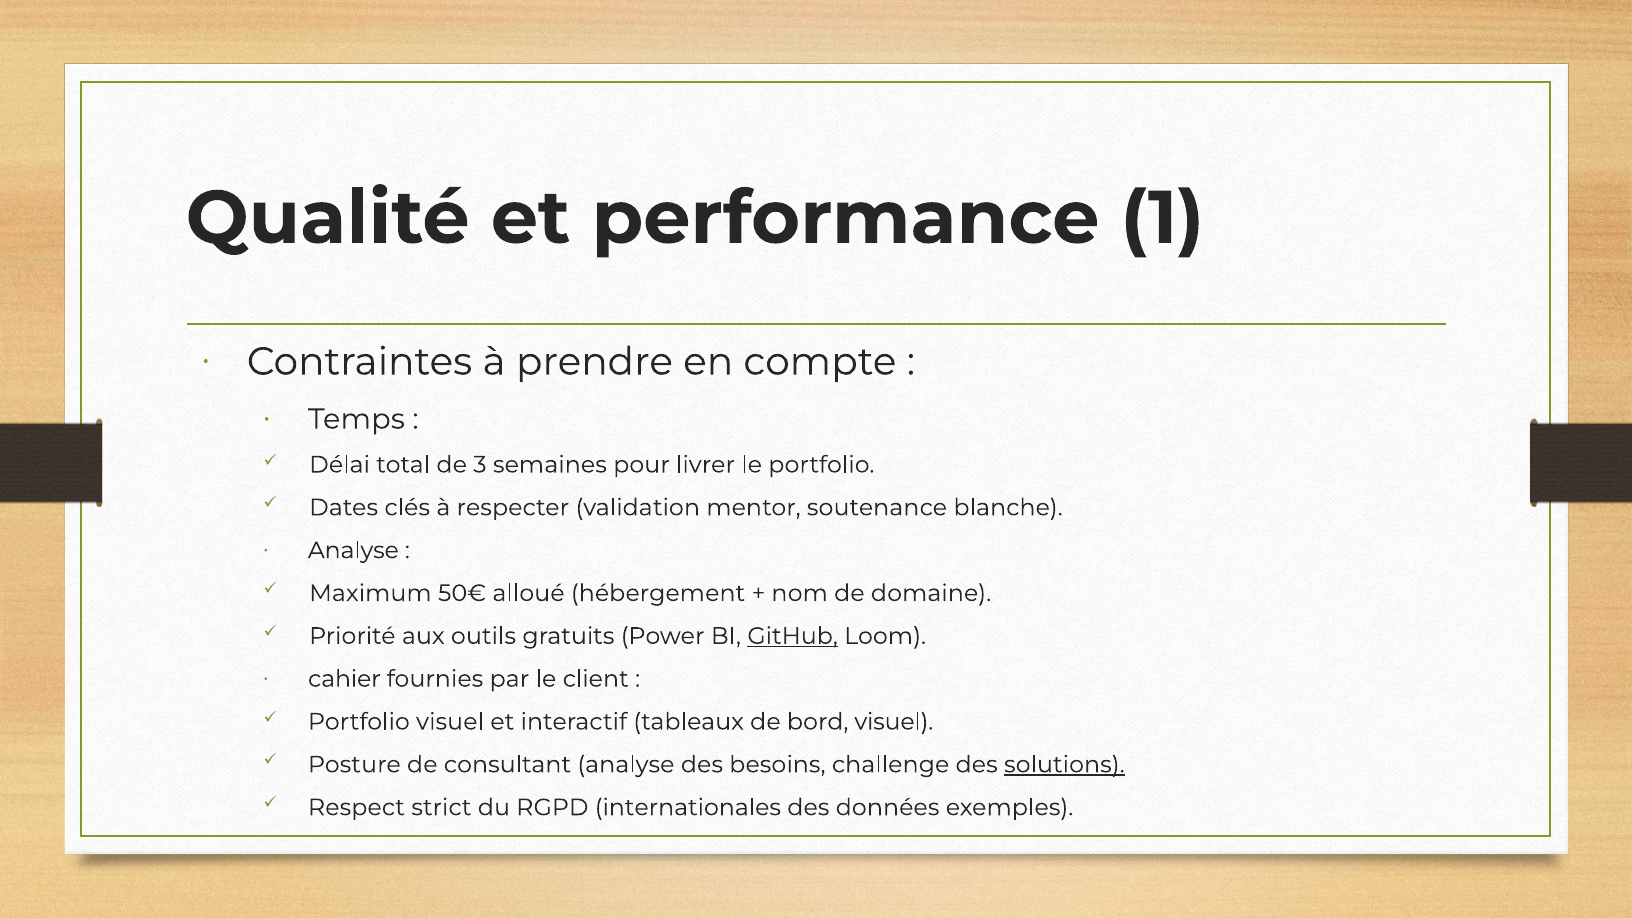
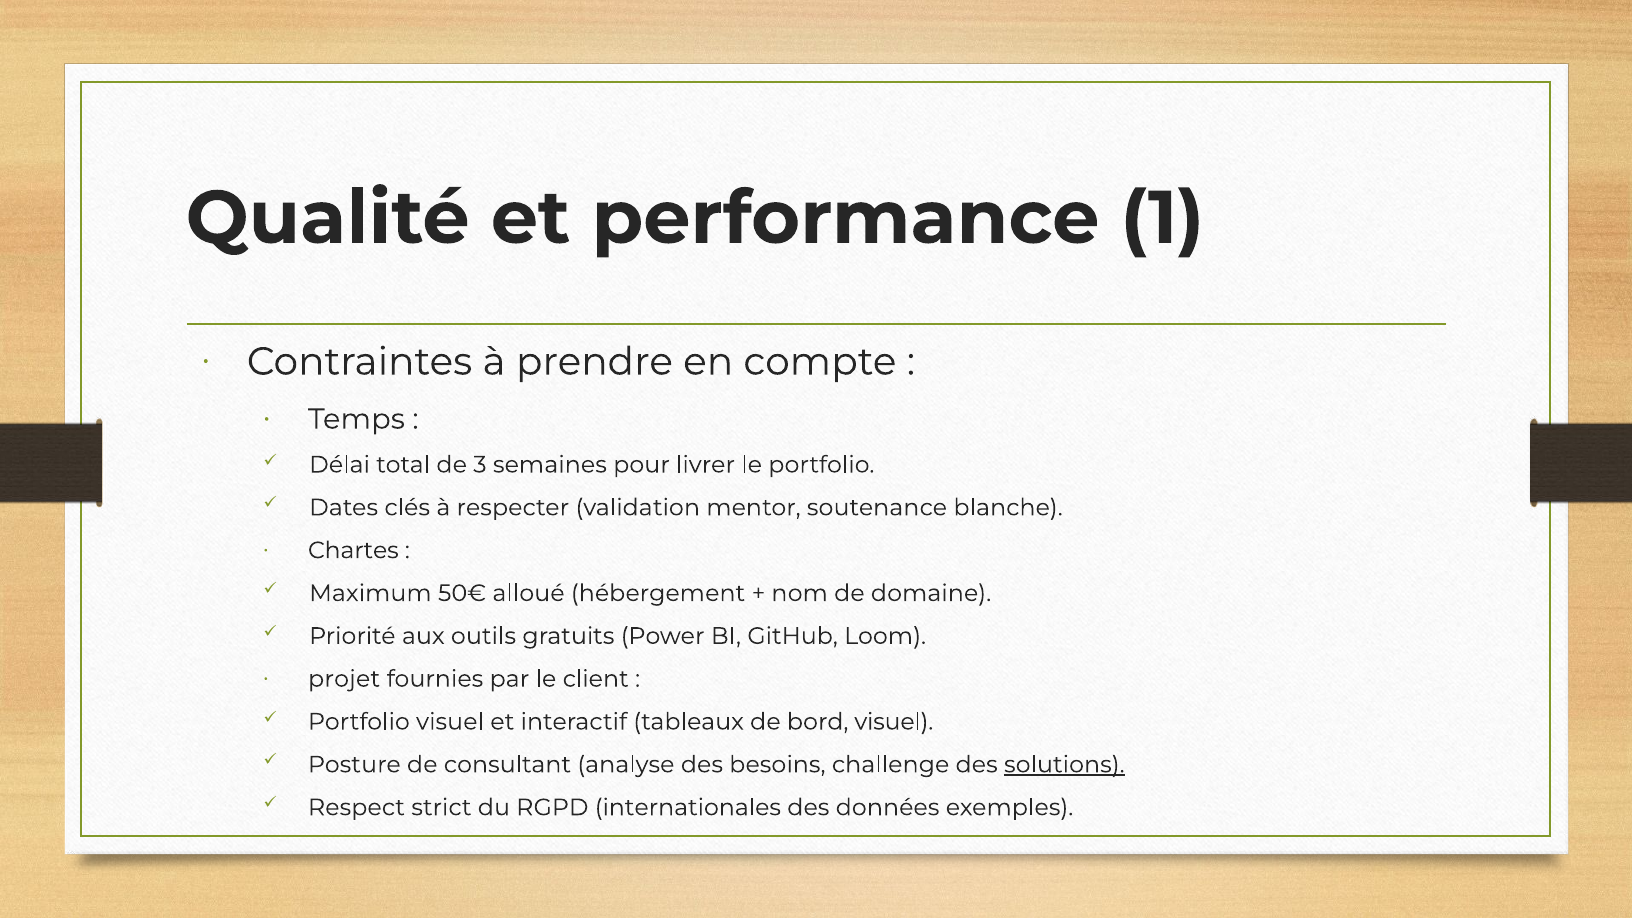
Analyse at (353, 550): Analyse -> Chartes
GitHub underline: present -> none
cahier: cahier -> projet
